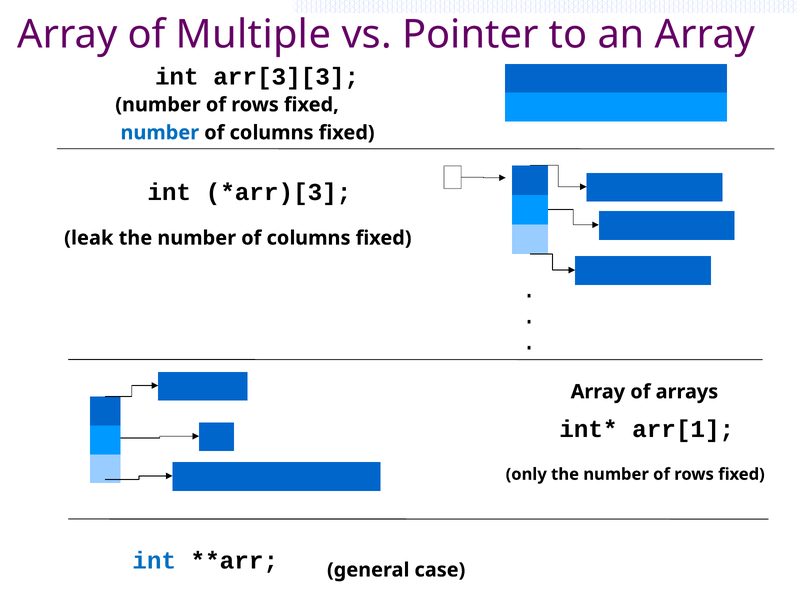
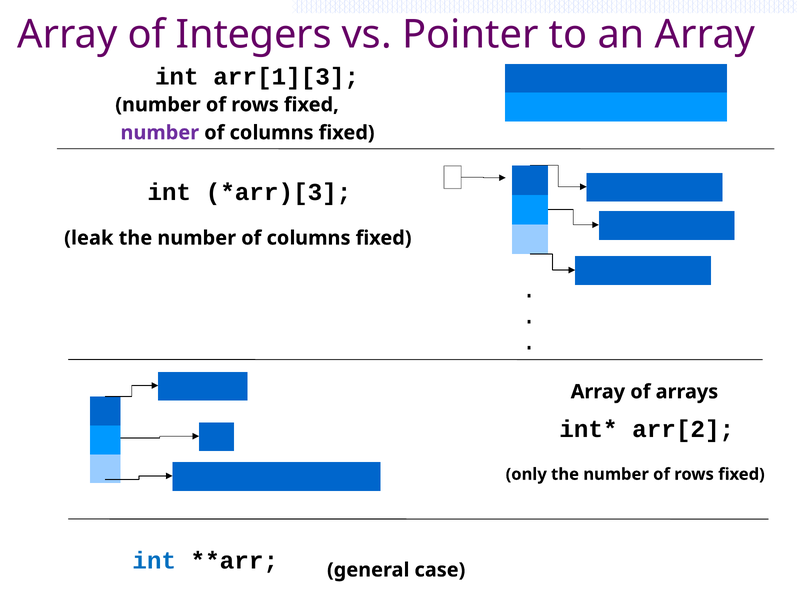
Multiple: Multiple -> Integers
arr[3][3: arr[3][3 -> arr[1][3
number at (160, 133) colour: blue -> purple
arr[1: arr[1 -> arr[2
